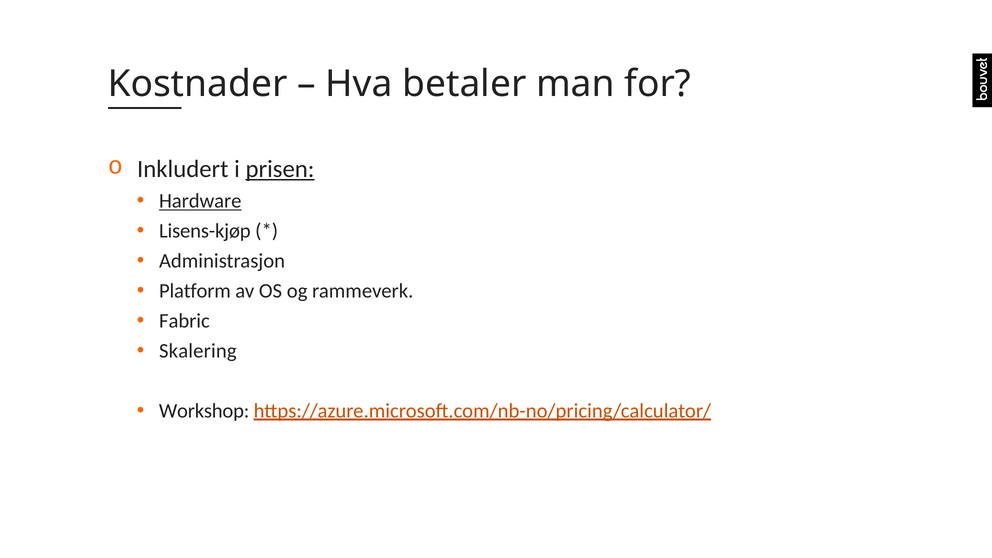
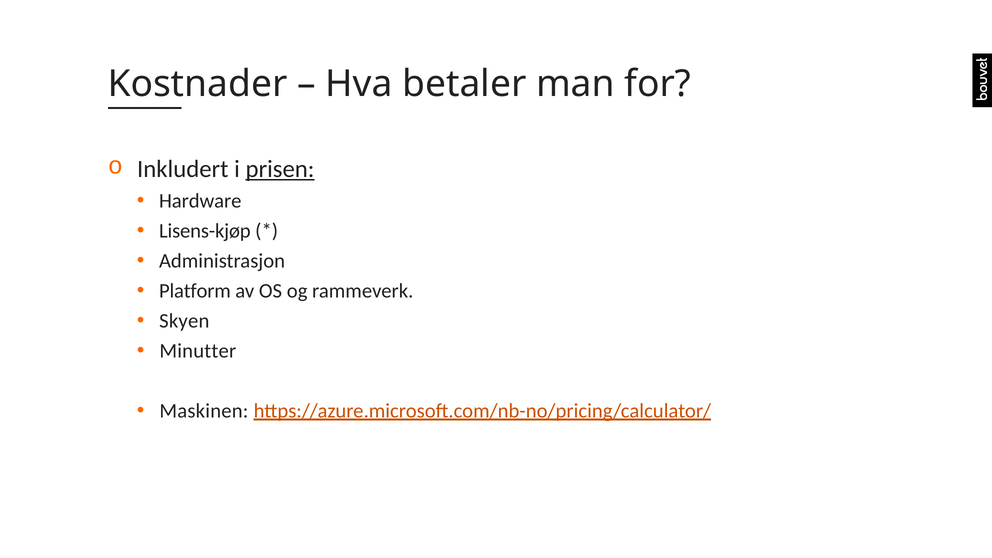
Hardware underline: present -> none
Fabric: Fabric -> Skyen
Skalering: Skalering -> Minutter
Workshop: Workshop -> Maskinen
